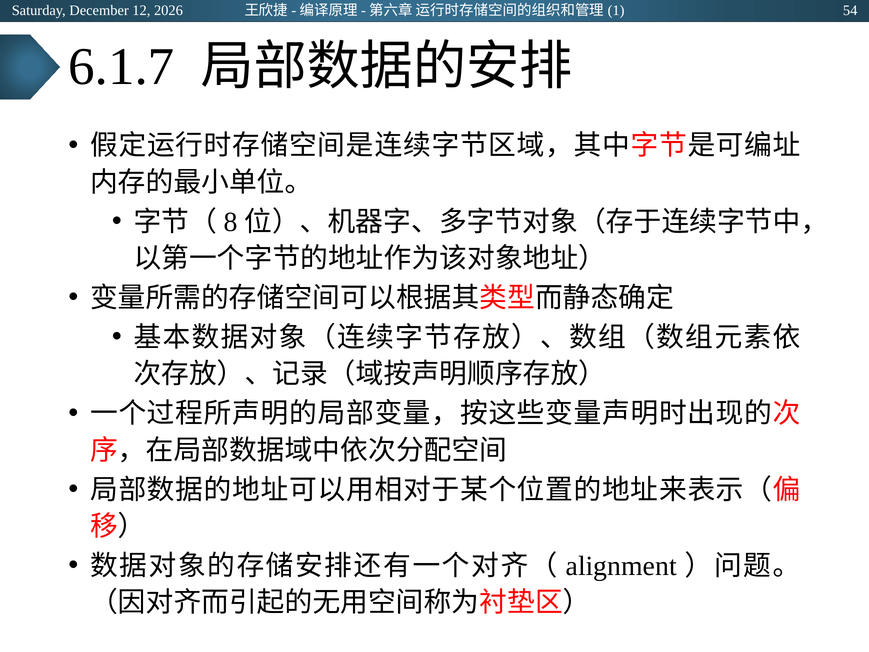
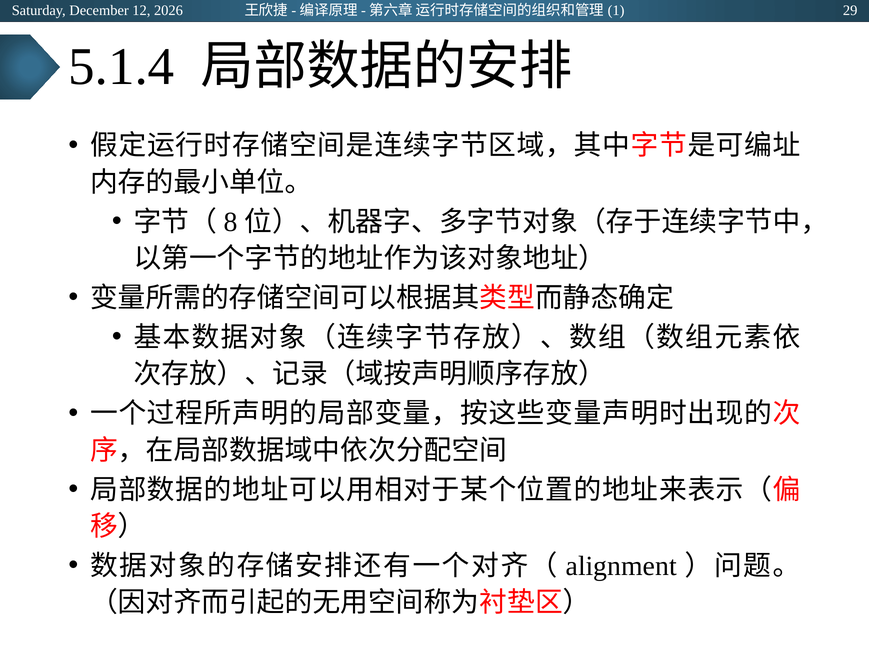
54: 54 -> 29
6.1.7: 6.1.7 -> 5.1.4
